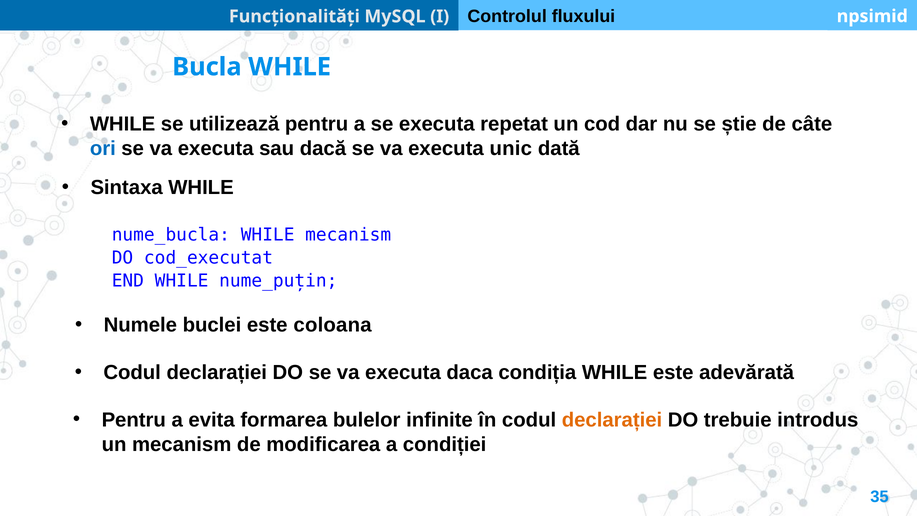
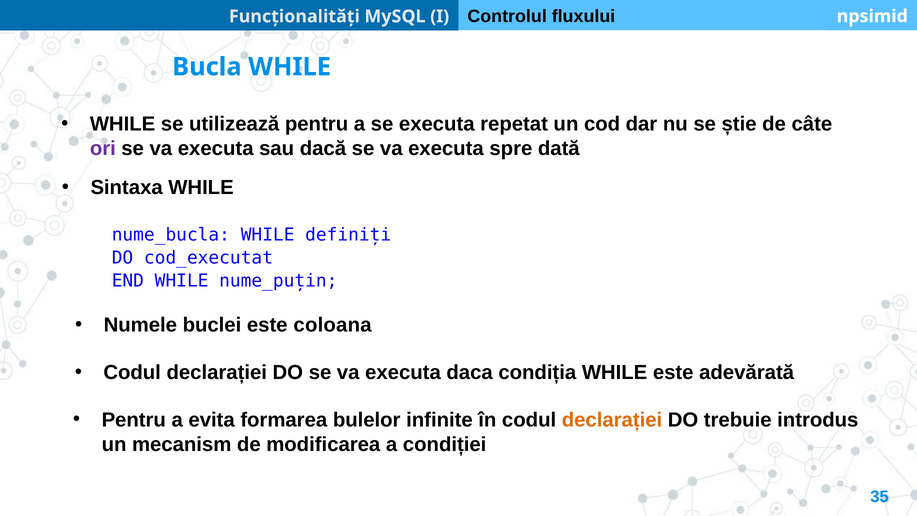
ori colour: blue -> purple
unic: unic -> spre
WHILE mecanism: mecanism -> definiți
